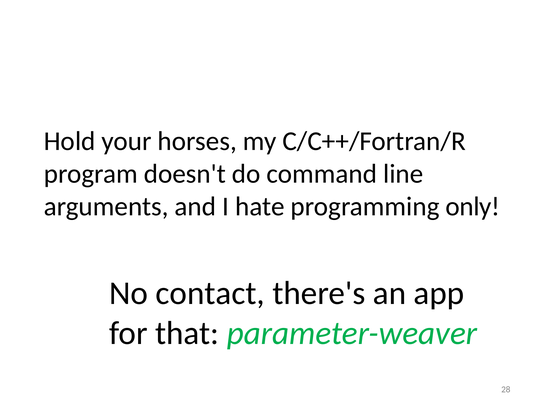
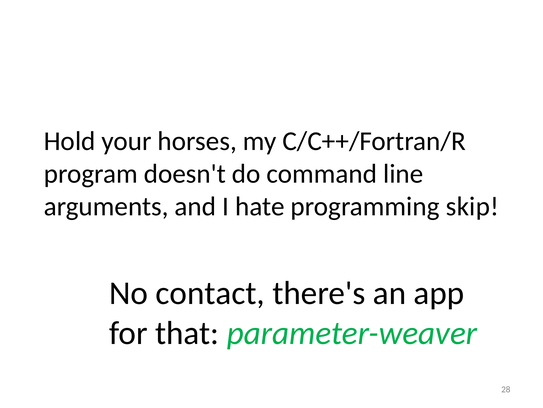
only: only -> skip
